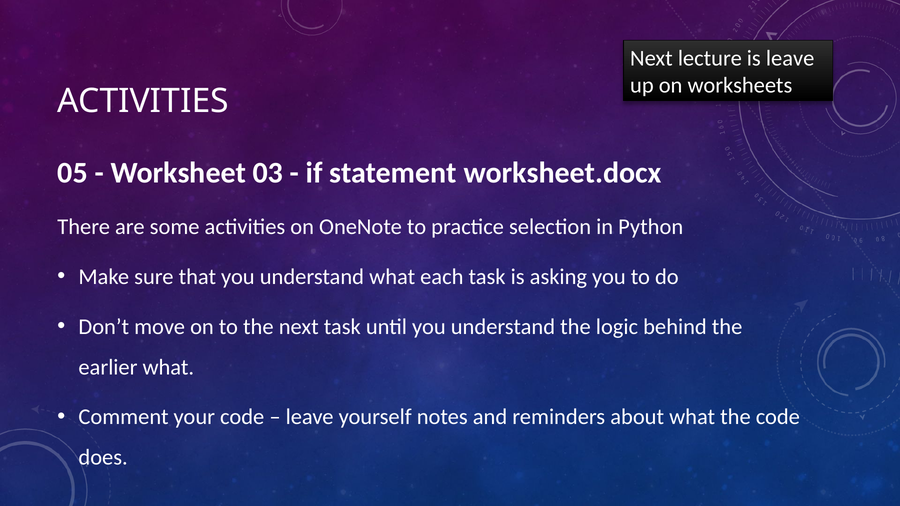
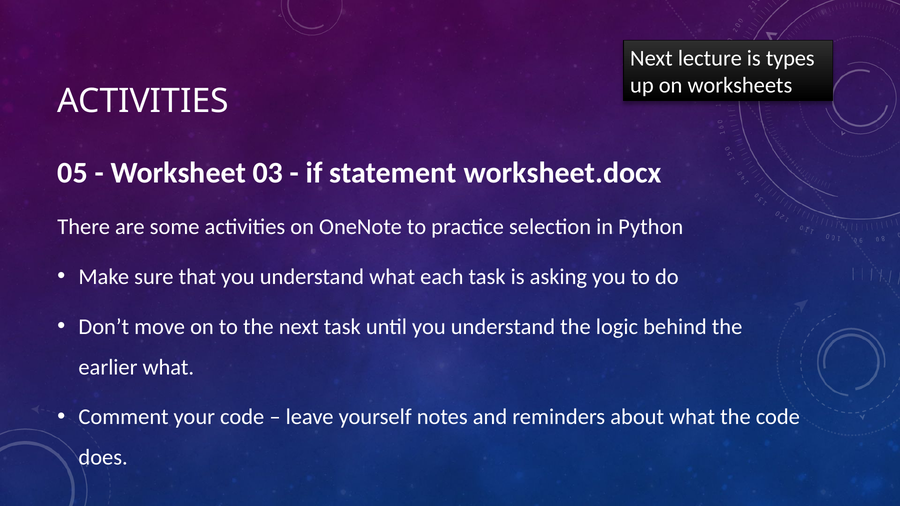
is leave: leave -> types
